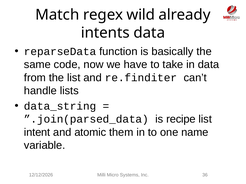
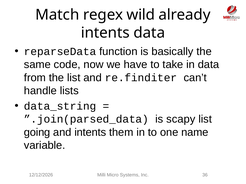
recipe: recipe -> scapy
intent: intent -> going
and atomic: atomic -> intents
